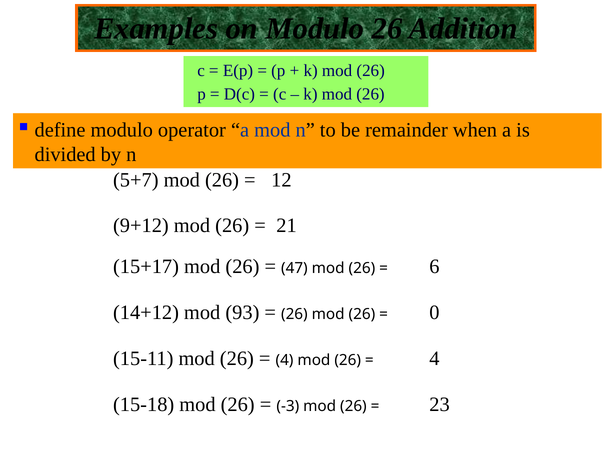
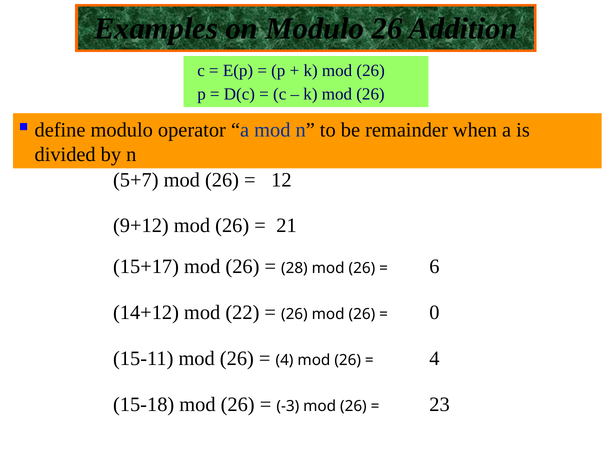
47: 47 -> 28
93: 93 -> 22
